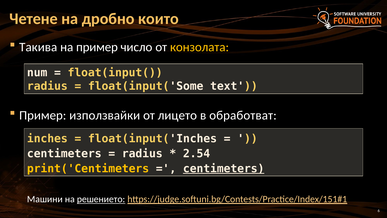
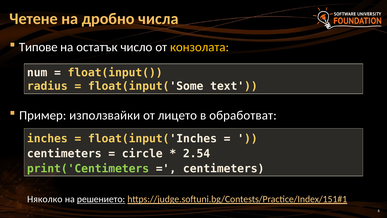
които: които -> числа
Такива: Такива -> Типове
на пример: пример -> остатък
radius at (142, 153): radius -> circle
print('Centimeters colour: yellow -> light green
centimeters at (224, 168) underline: present -> none
Машини: Машини -> Няколко
